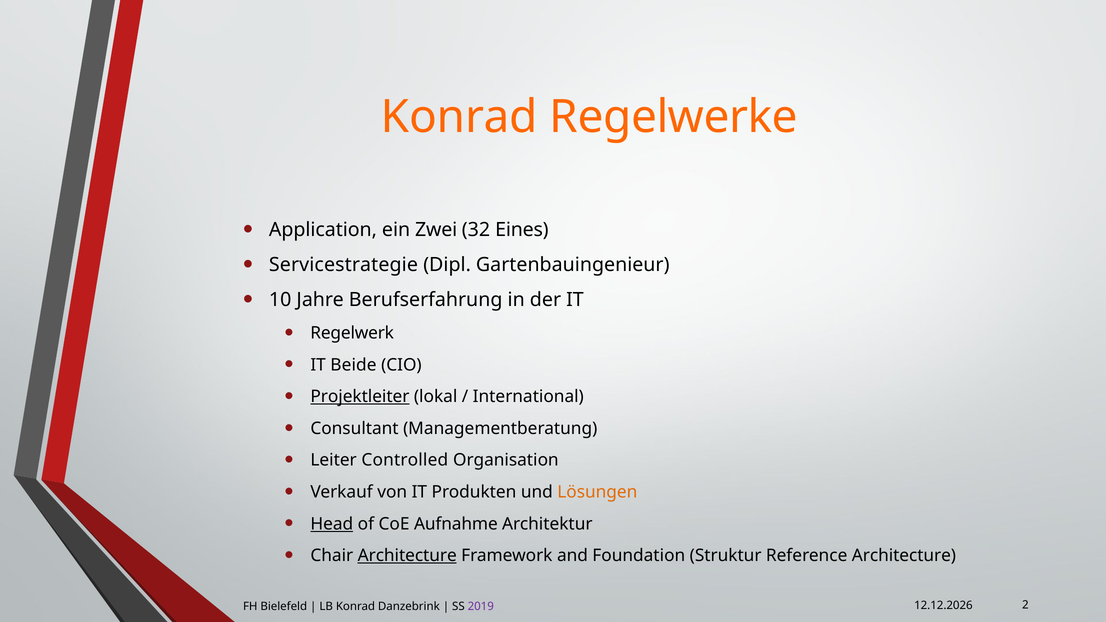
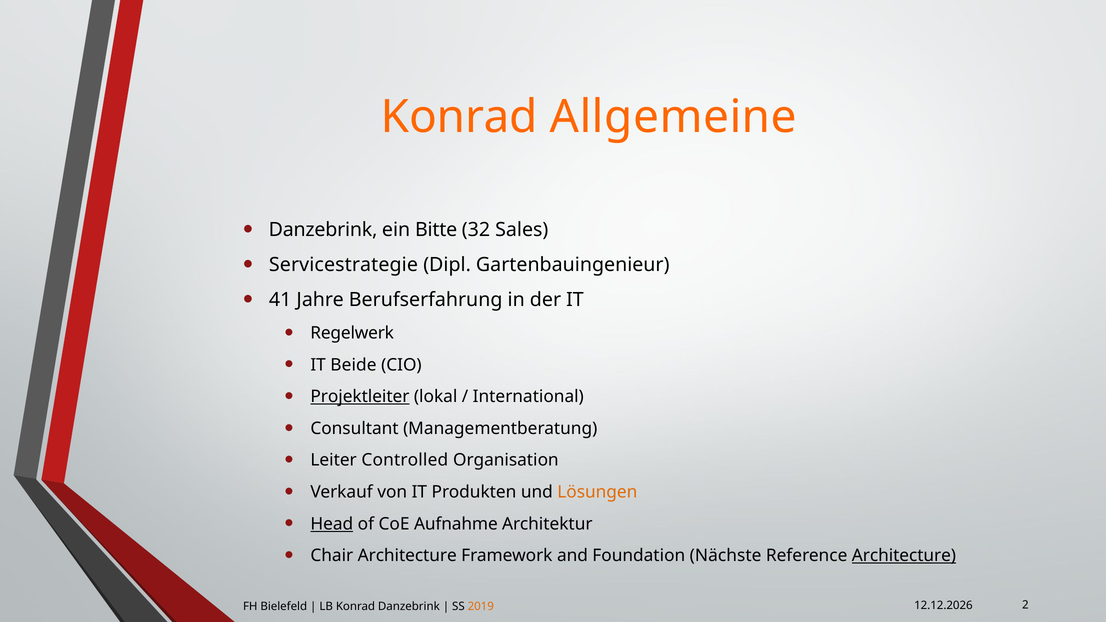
Regelwerke: Regelwerke -> Allgemeine
Application at (323, 230): Application -> Danzebrink
Zwei: Zwei -> Bitte
Eines: Eines -> Sales
10: 10 -> 41
Architecture at (407, 556) underline: present -> none
Struktur: Struktur -> Nächste
Architecture at (904, 556) underline: none -> present
2019 colour: purple -> orange
